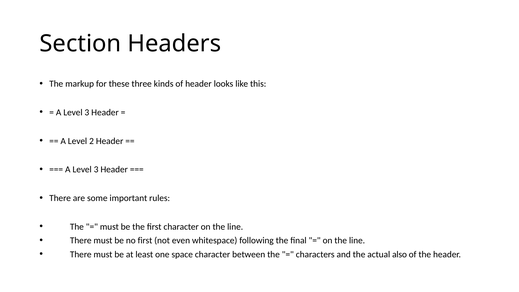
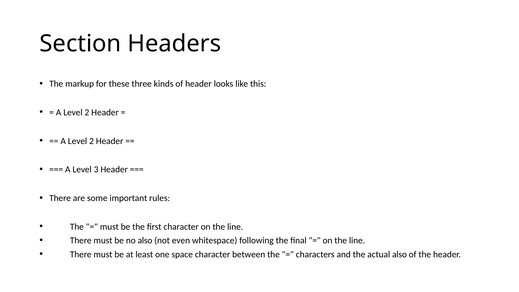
3 at (87, 112): 3 -> 2
no first: first -> also
